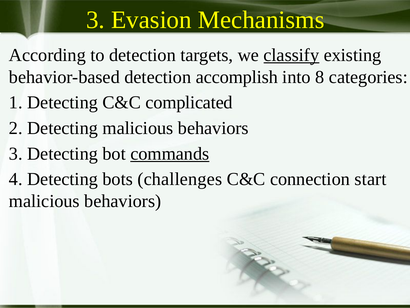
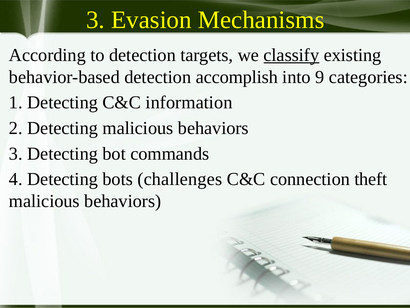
8: 8 -> 9
complicated: complicated -> information
commands underline: present -> none
start: start -> theft
